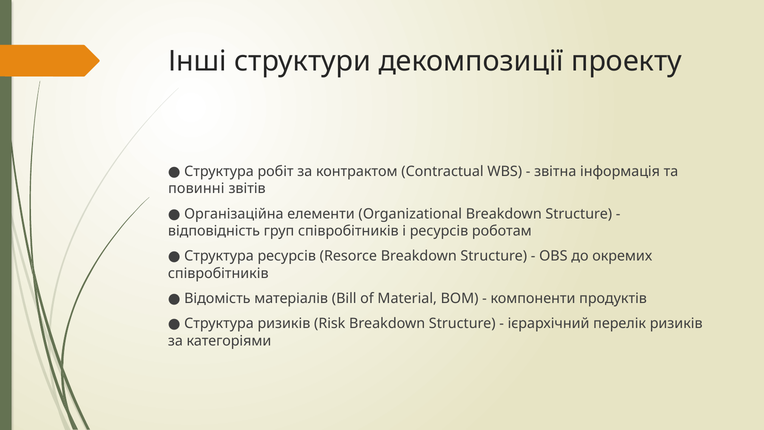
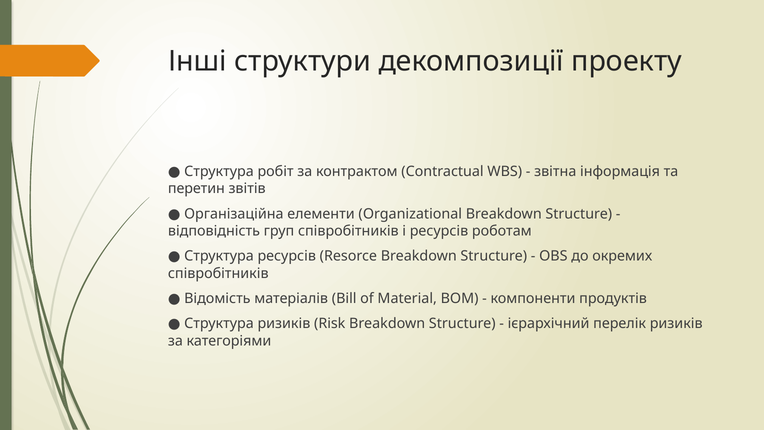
повинні: повинні -> перетин
